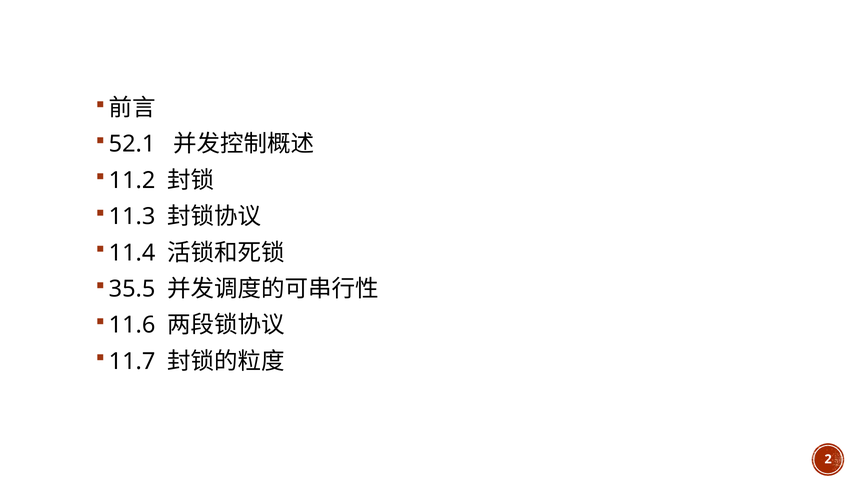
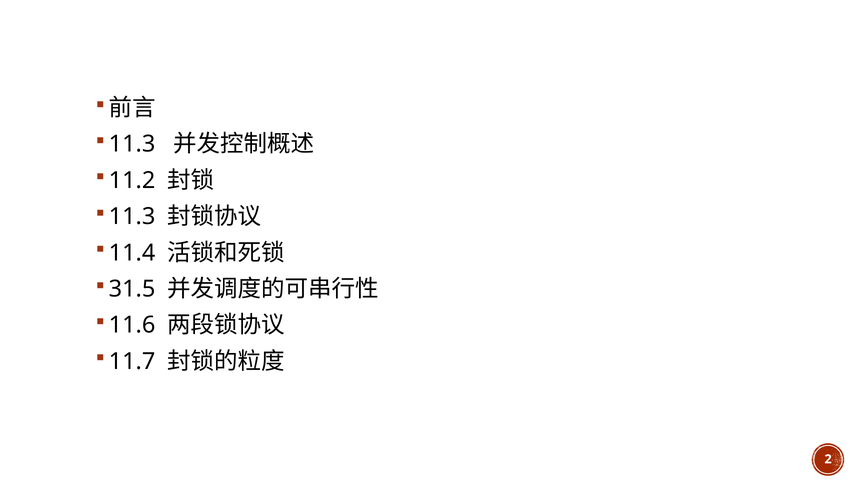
52.1 at (132, 144): 52.1 -> 11.3
35.5: 35.5 -> 31.5
